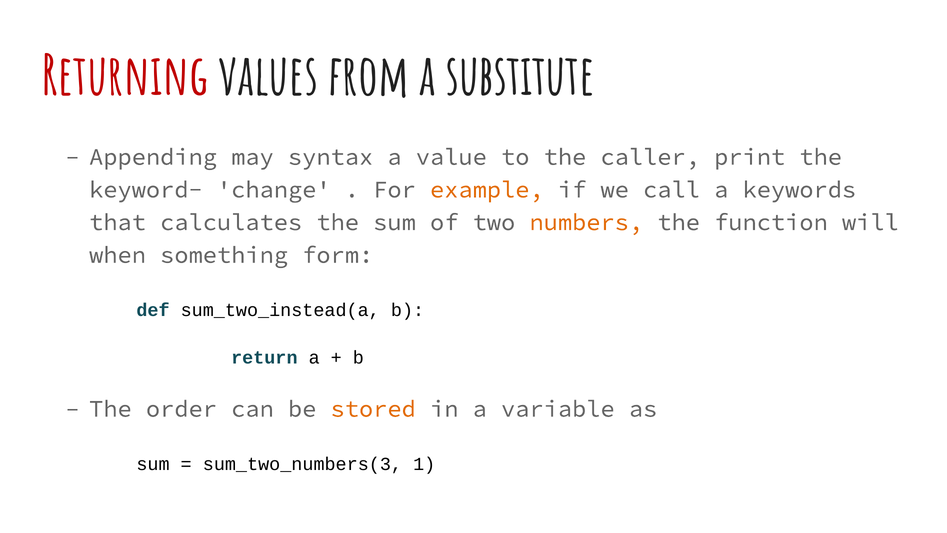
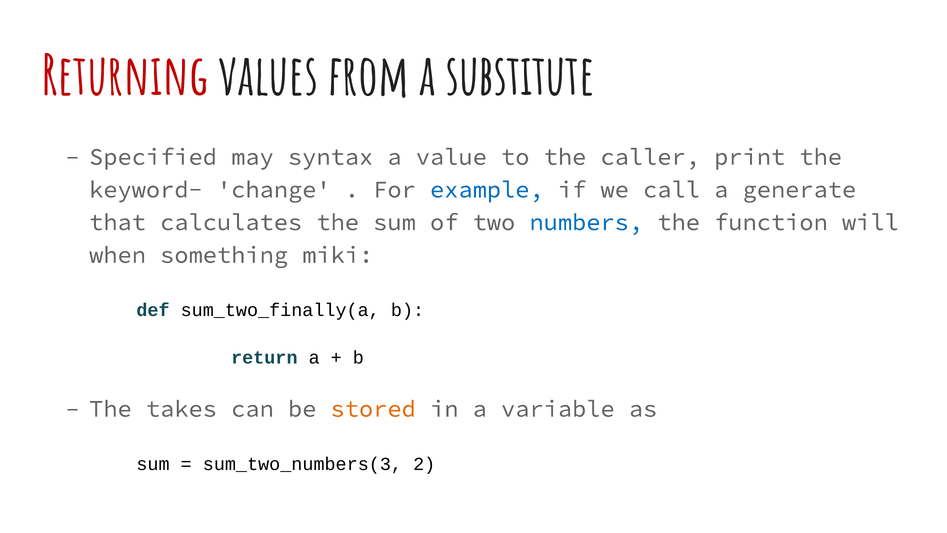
Appending: Appending -> Specified
example colour: orange -> blue
keywords: keywords -> generate
numbers colour: orange -> blue
form: form -> miki
sum_two_instead(a: sum_two_instead(a -> sum_two_finally(a
order: order -> takes
1: 1 -> 2
